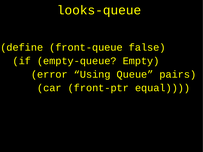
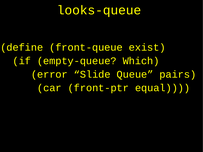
false: false -> exist
Empty: Empty -> Which
Using: Using -> Slide
